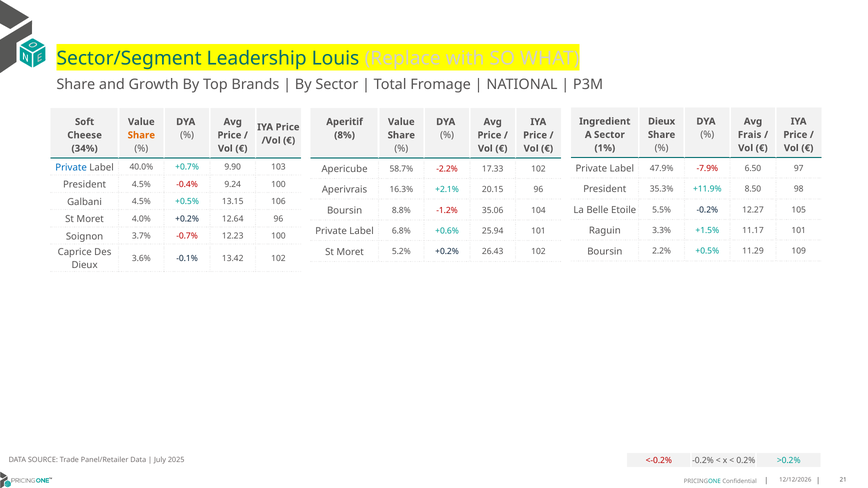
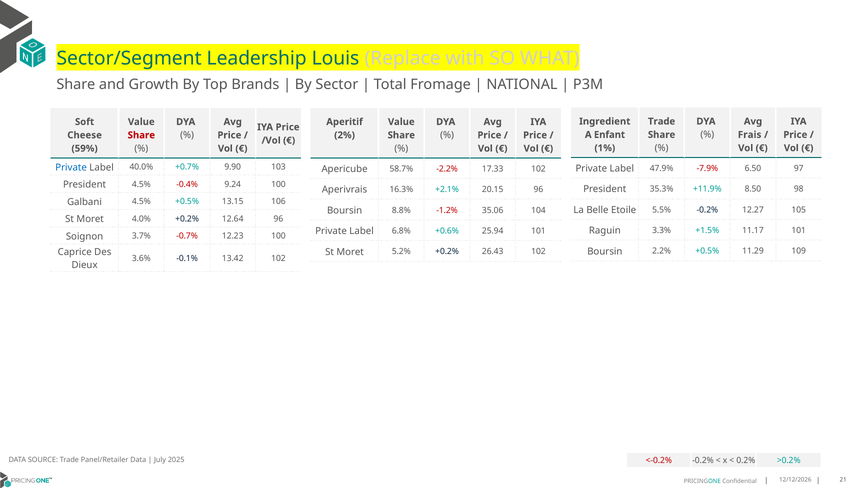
Dieux at (662, 121): Dieux -> Trade
A Sector: Sector -> Enfant
Share at (141, 135) colour: orange -> red
8%: 8% -> 2%
34%: 34% -> 59%
